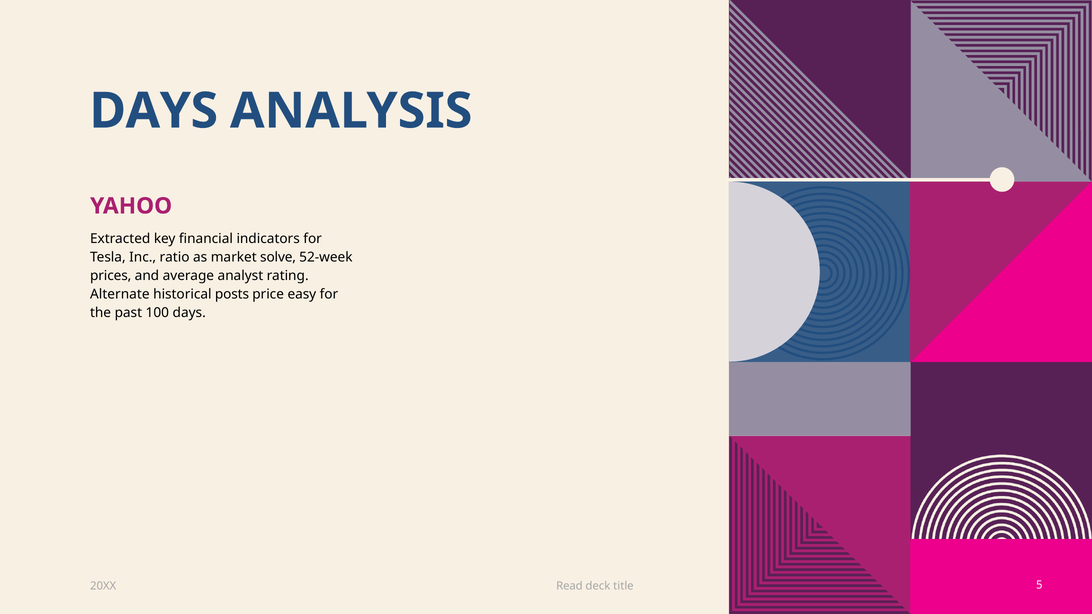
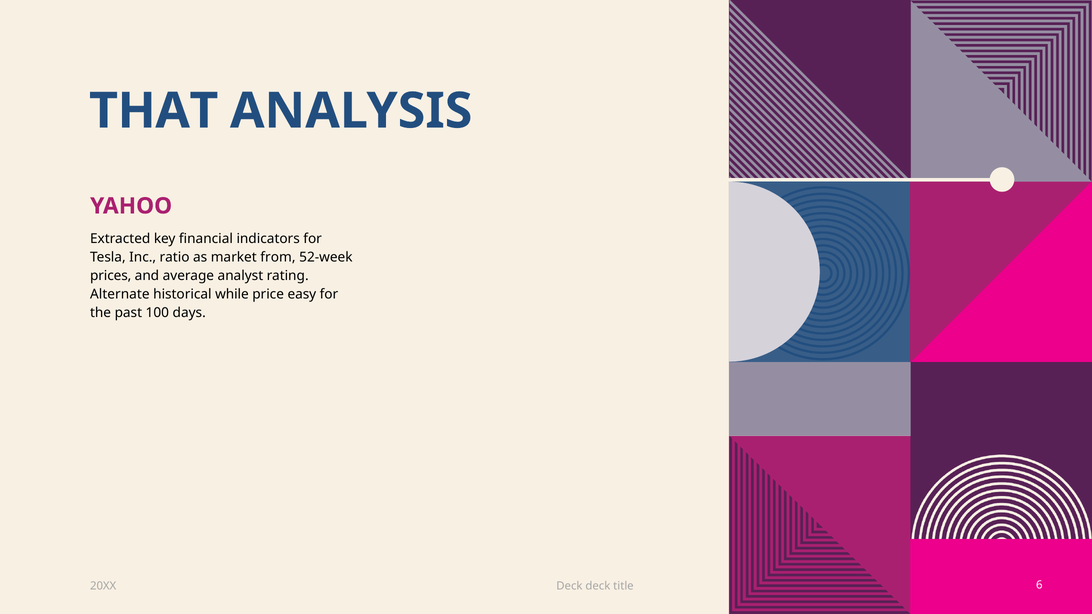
DAYS at (154, 111): DAYS -> THAT
solve: solve -> from
posts: posts -> while
20XX Read: Read -> Deck
5: 5 -> 6
